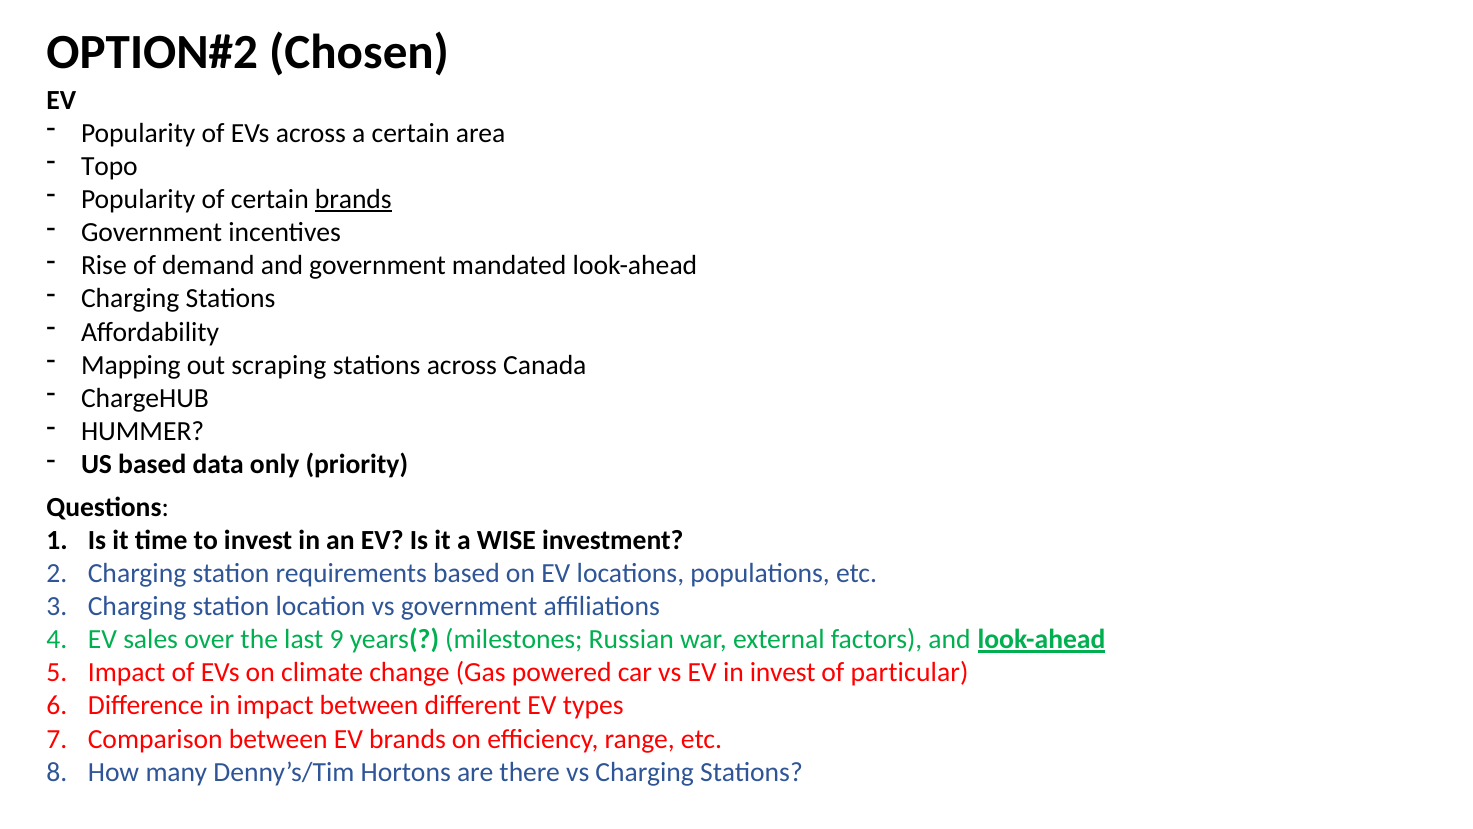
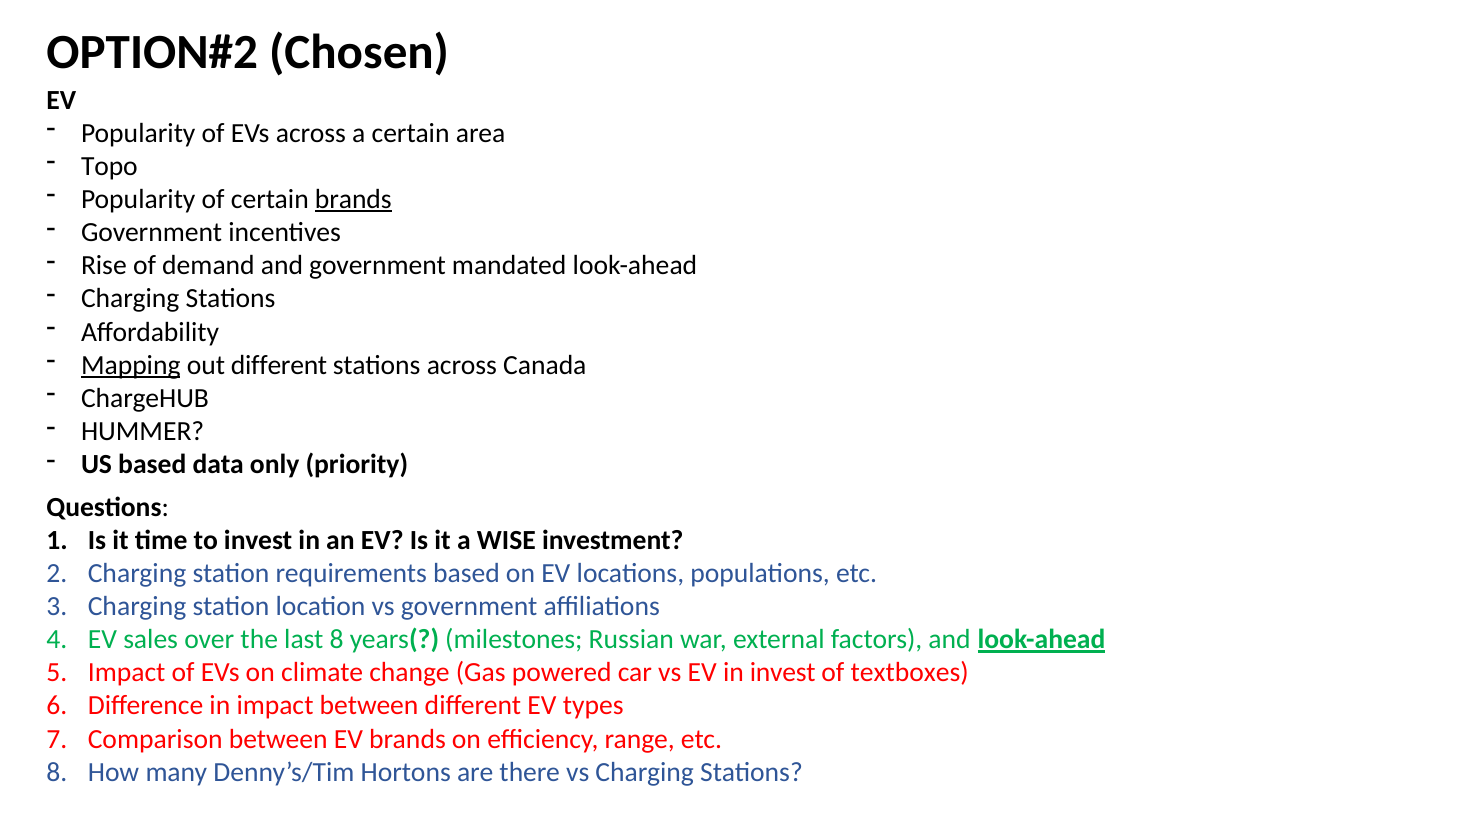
Mapping underline: none -> present
out scraping: scraping -> different
last 9: 9 -> 8
particular: particular -> textboxes
